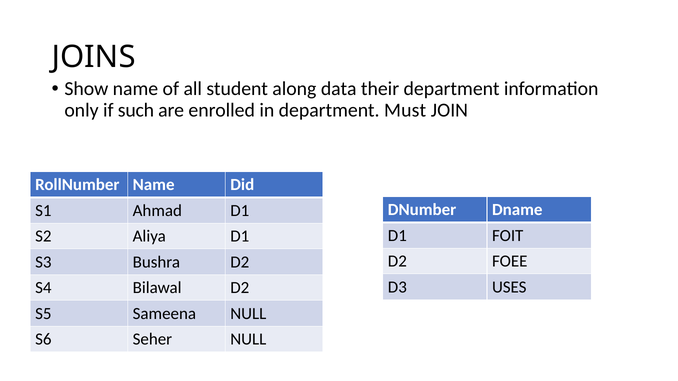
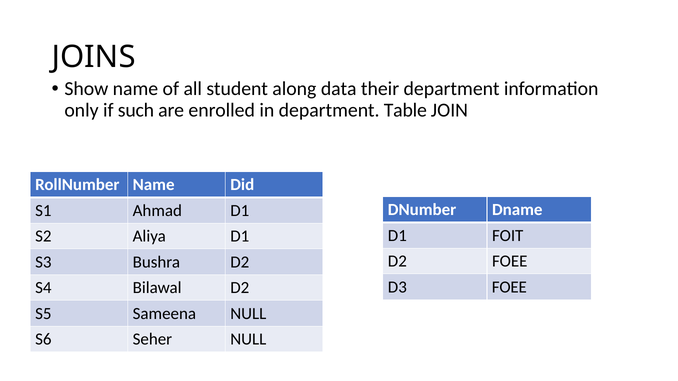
Must: Must -> Table
D3 USES: USES -> FOEE
